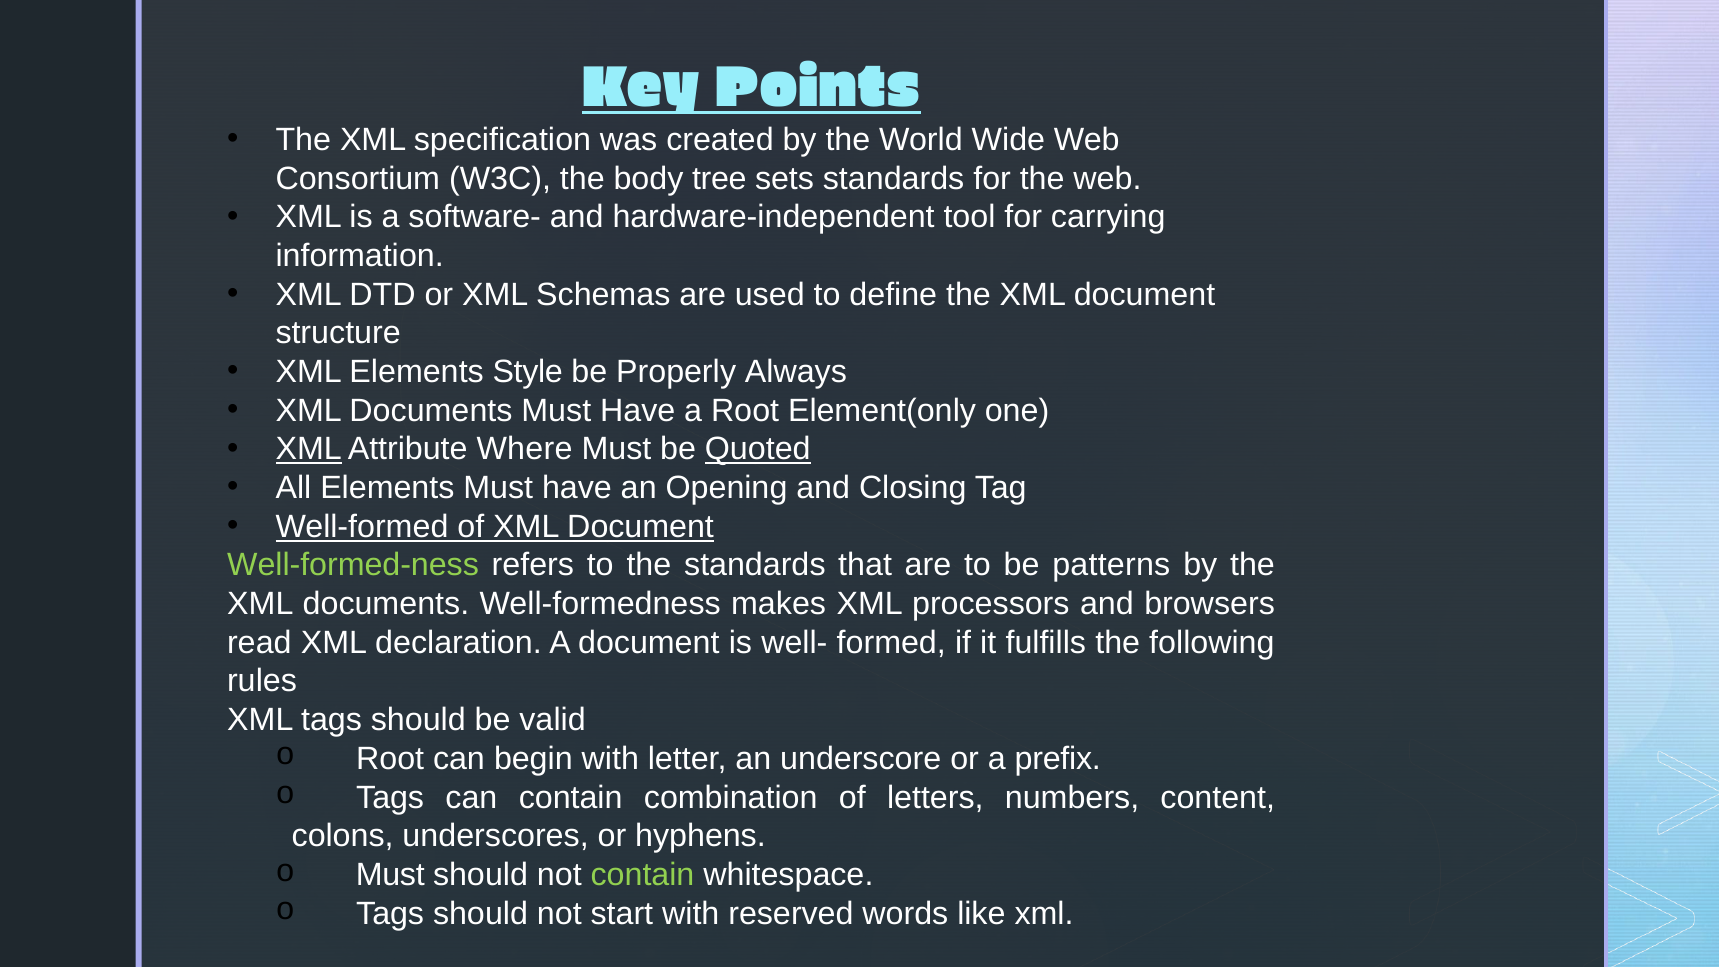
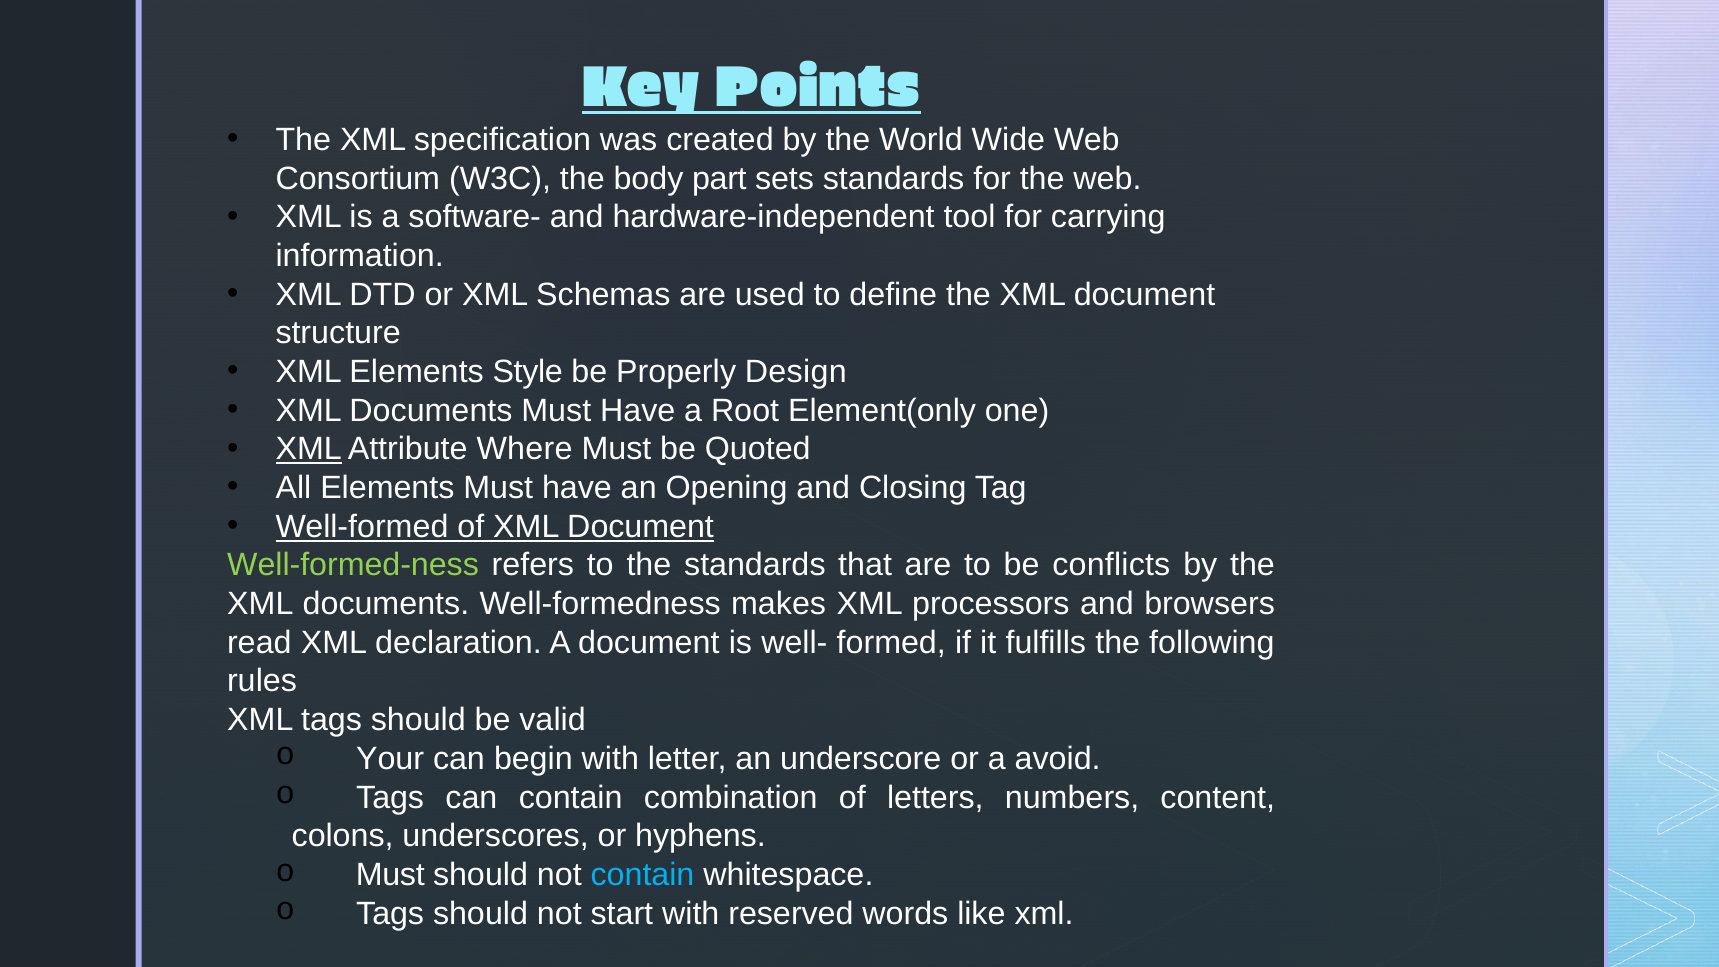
tree: tree -> part
Always: Always -> Design
Quoted underline: present -> none
patterns: patterns -> conflicts
Root at (390, 759): Root -> Your
prefix: prefix -> avoid
contain at (642, 875) colour: light green -> light blue
